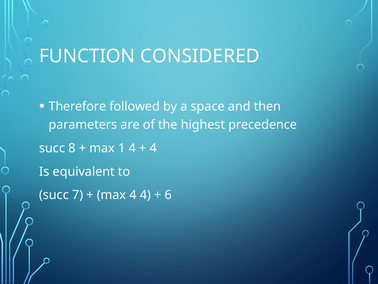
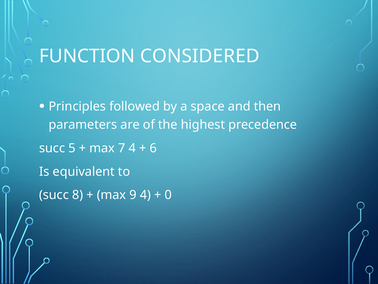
Therefore: Therefore -> Principles
8: 8 -> 5
1: 1 -> 7
4 at (153, 148): 4 -> 6
7: 7 -> 8
max 4: 4 -> 9
6: 6 -> 0
